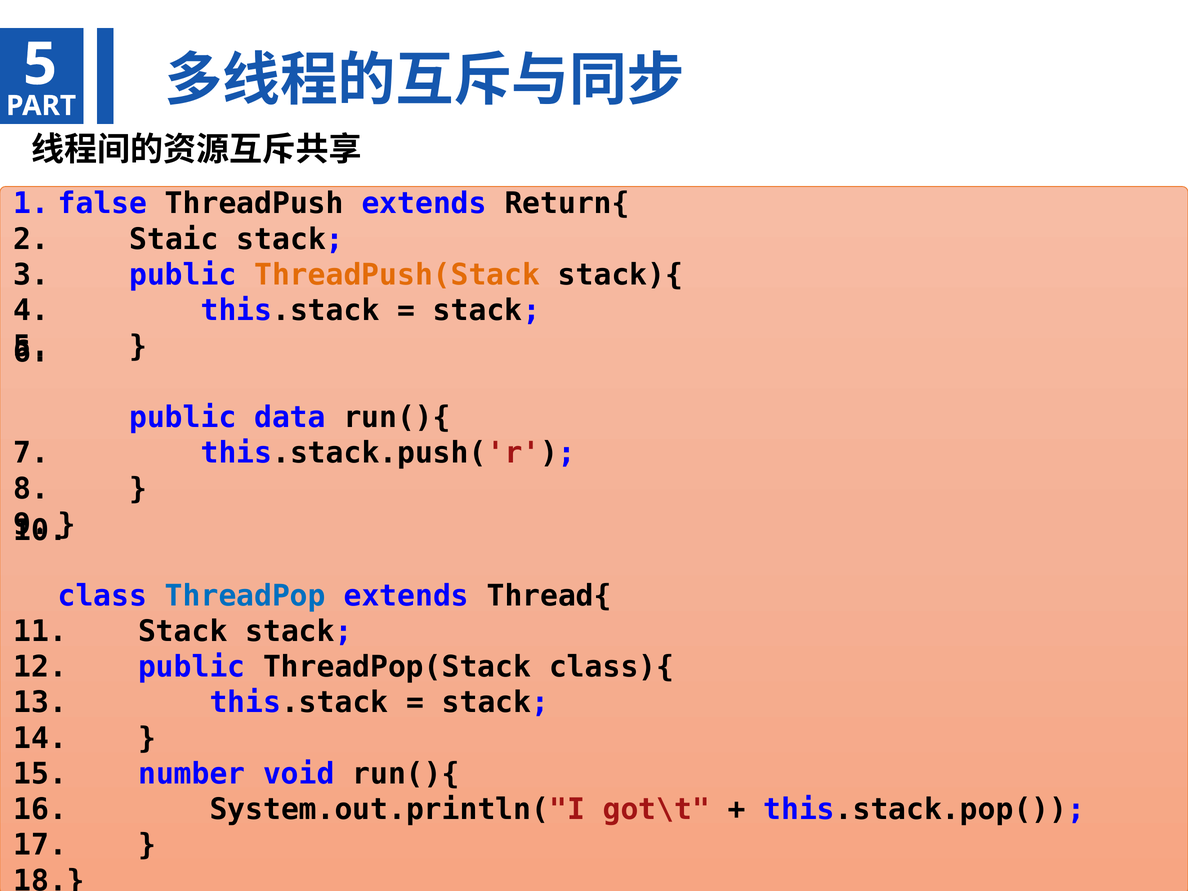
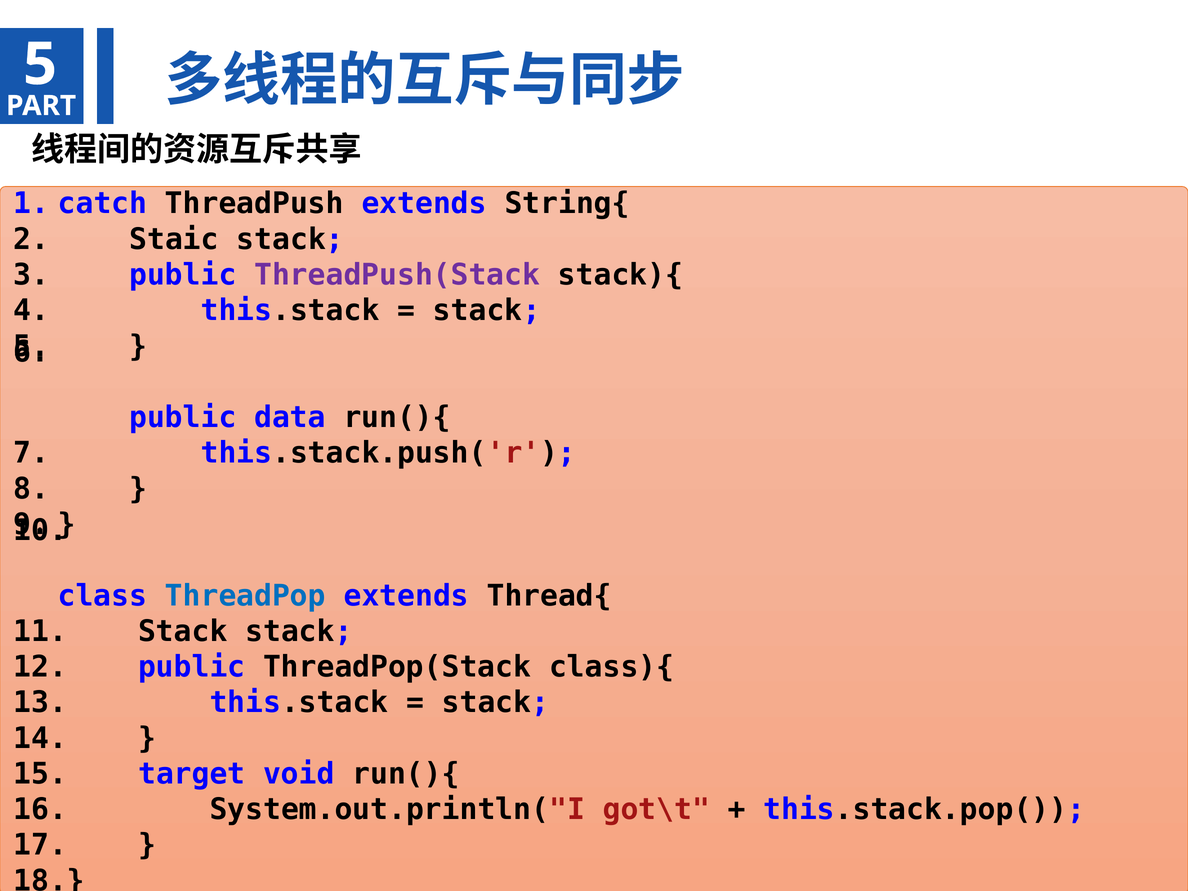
false: false -> catch
Return{: Return{ -> String{
ThreadPush(Stack colour: orange -> purple
number: number -> target
